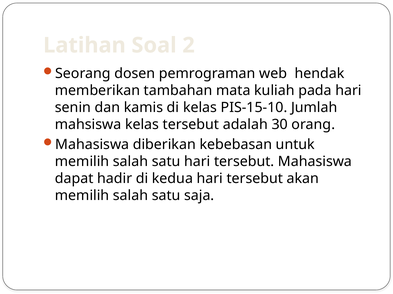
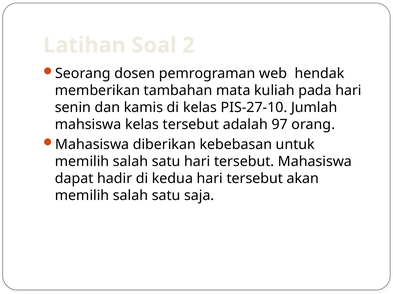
PIS-15-10: PIS-15-10 -> PIS-27-10
30: 30 -> 97
